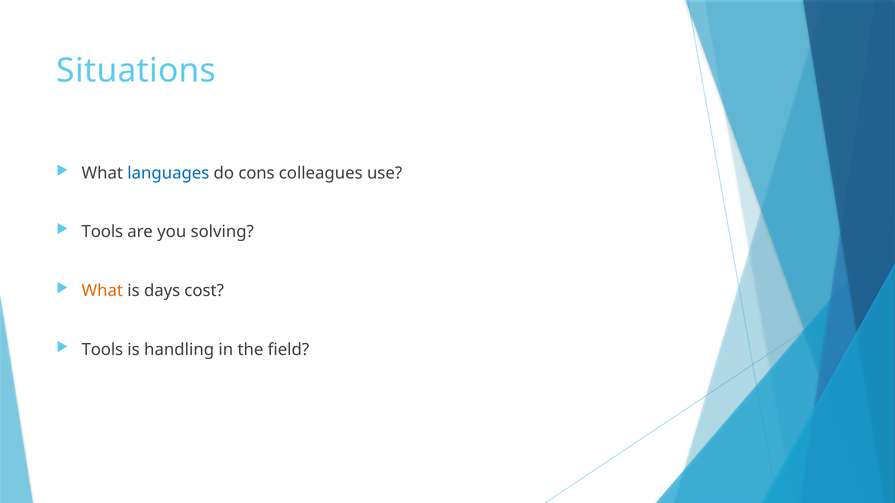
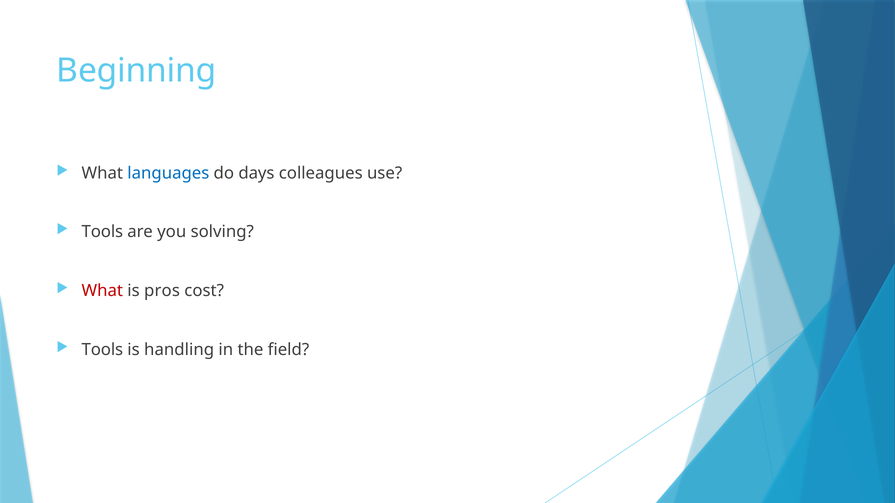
Situations: Situations -> Beginning
cons: cons -> days
What at (102, 291) colour: orange -> red
days: days -> pros
